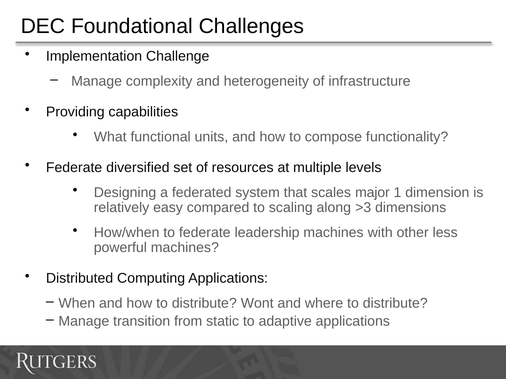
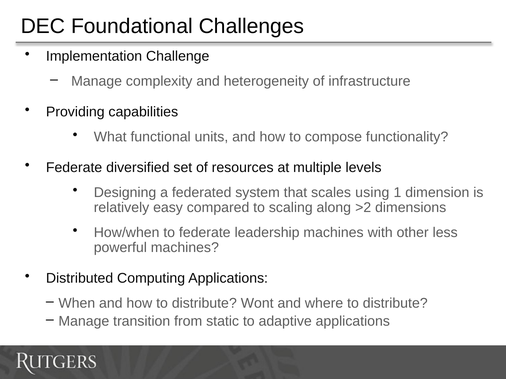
major: major -> using
>3: >3 -> >2
